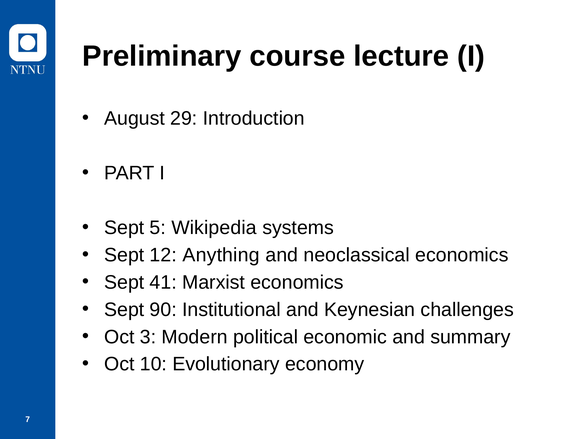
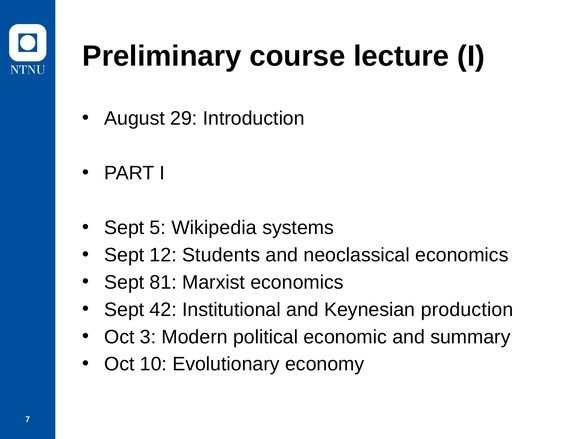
Anything: Anything -> Students
41: 41 -> 81
90: 90 -> 42
challenges: challenges -> production
